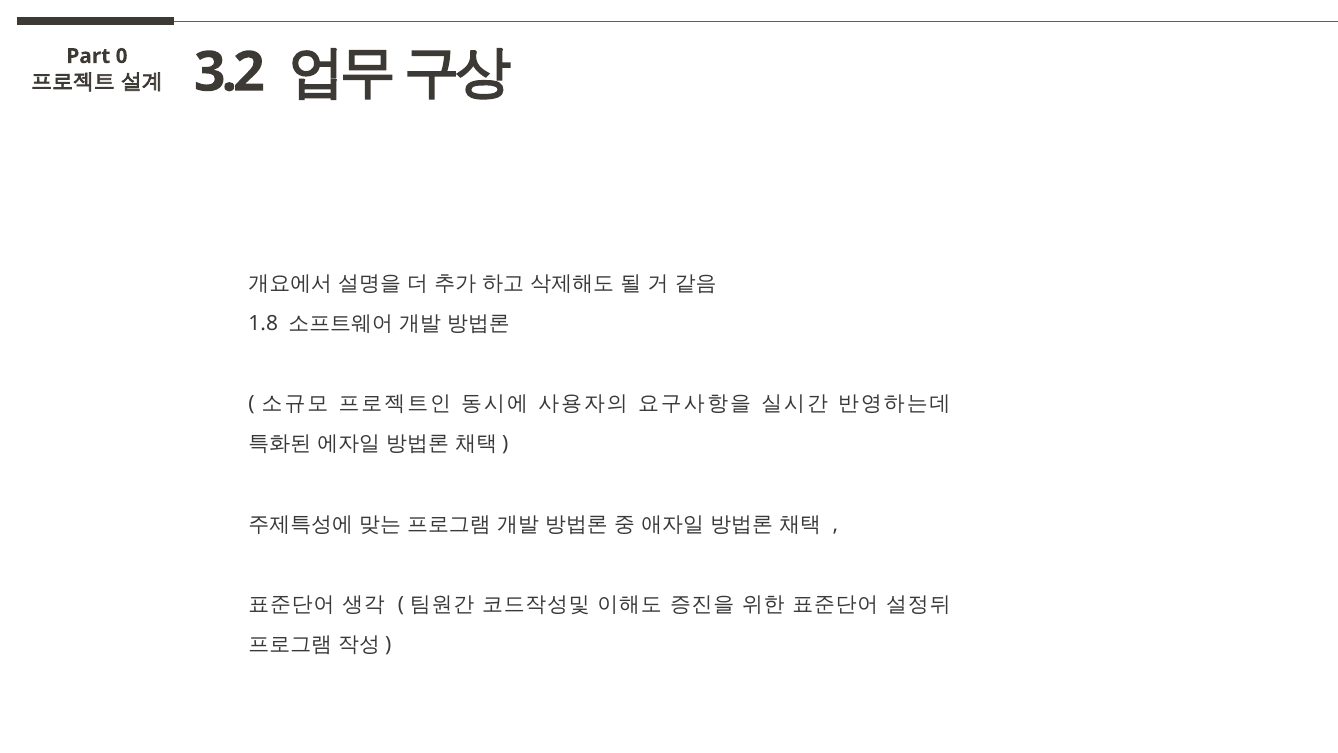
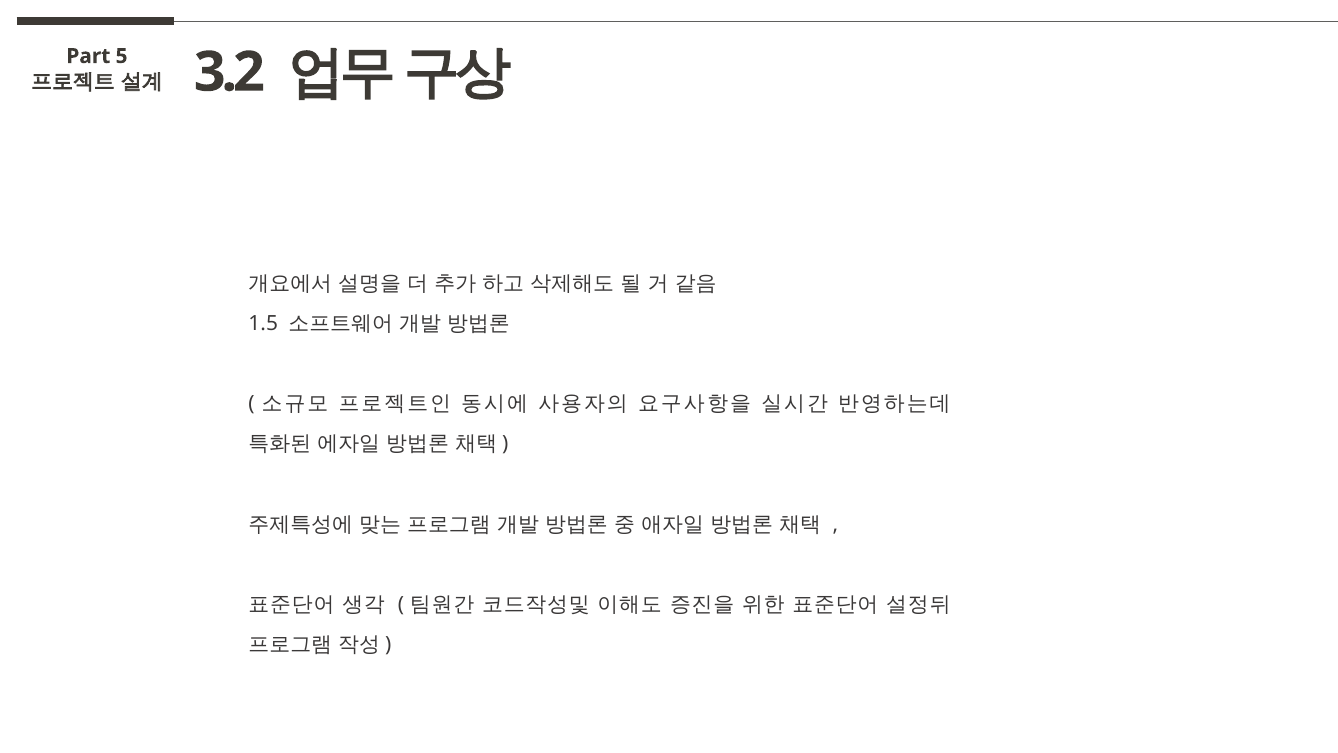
0: 0 -> 5
1.8: 1.8 -> 1.5
